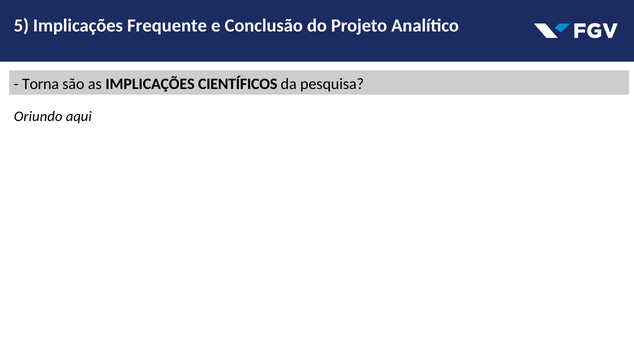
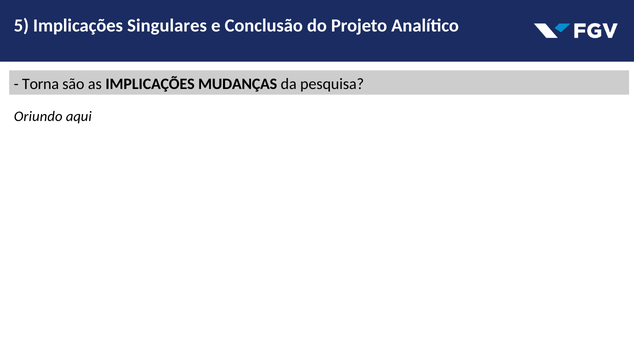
Frequente: Frequente -> Singulares
CIENTÍFICOS: CIENTÍFICOS -> MUDANÇAS
